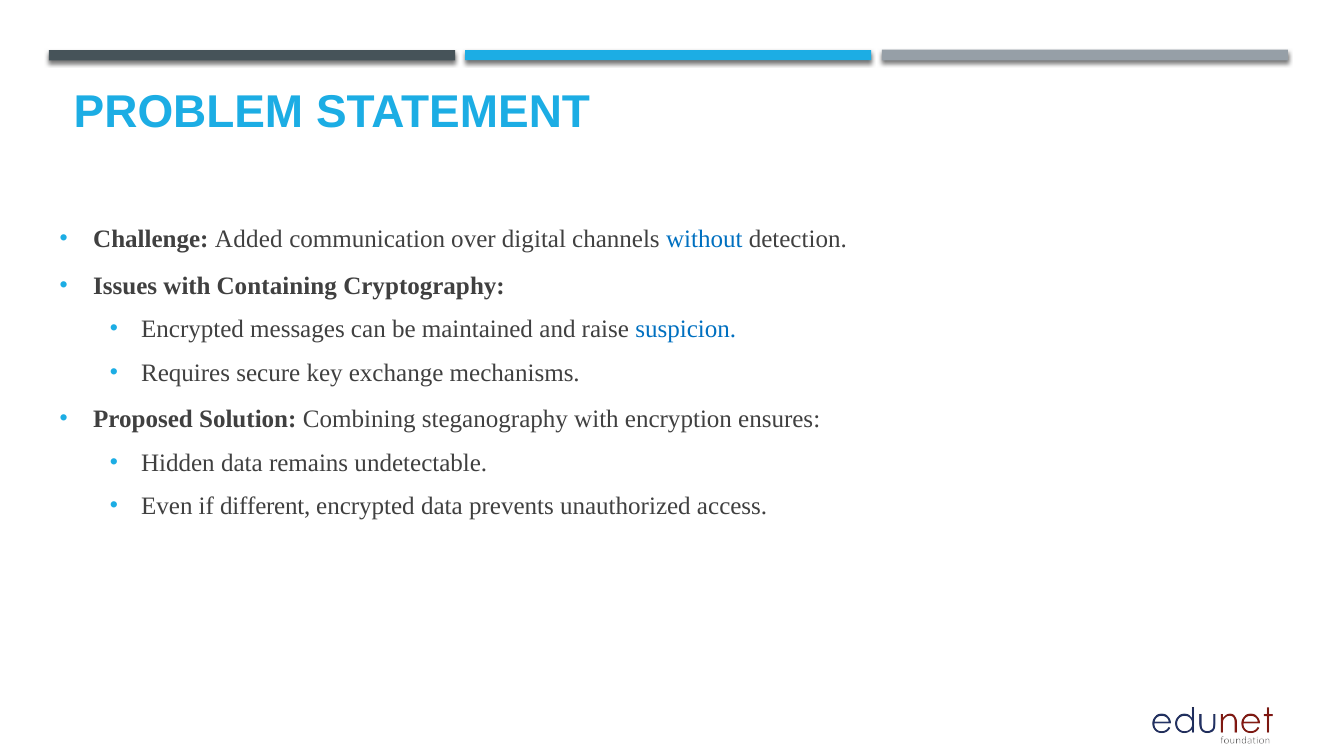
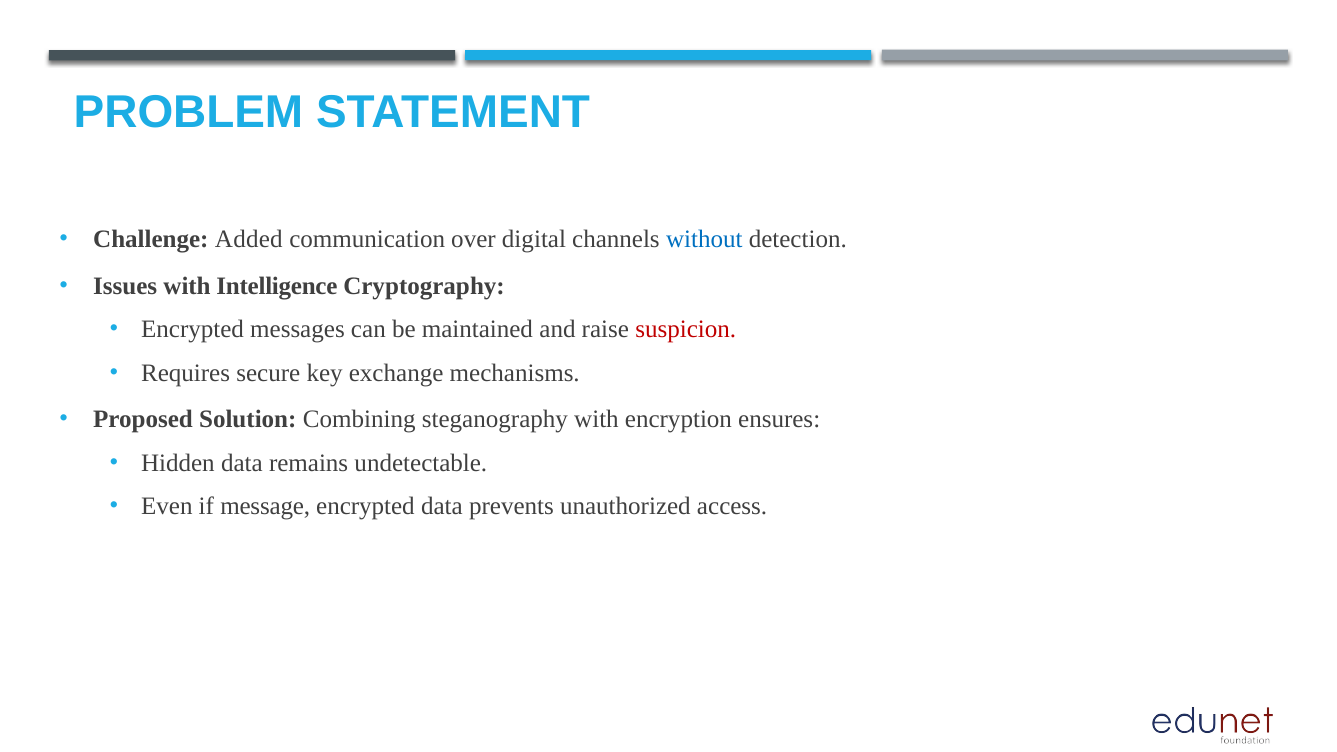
Containing: Containing -> Intelligence
suspicion colour: blue -> red
different: different -> message
